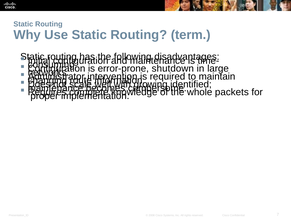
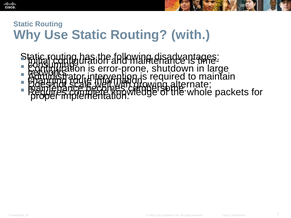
Routing term: term -> with
identified: identified -> alternate
